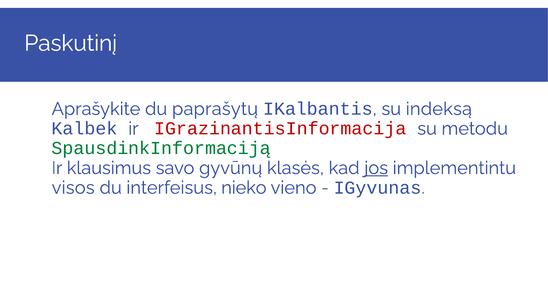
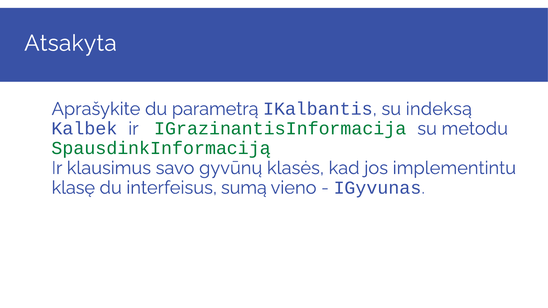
Paskutinį: Paskutinį -> Atsakyta
paprašytų: paprašytų -> parametrą
IGrazinantisInformacija colour: red -> green
jos underline: present -> none
visos: visos -> klasę
nieko: nieko -> sumą
